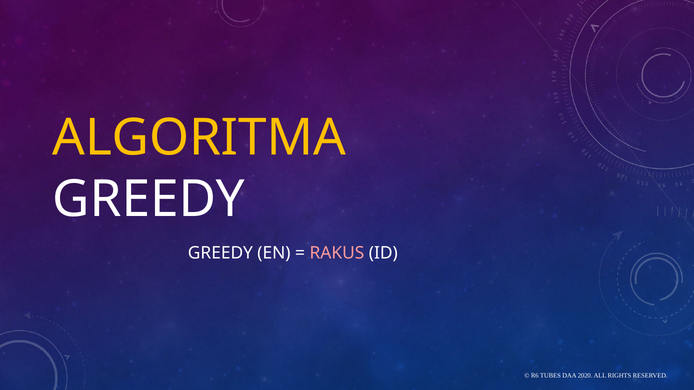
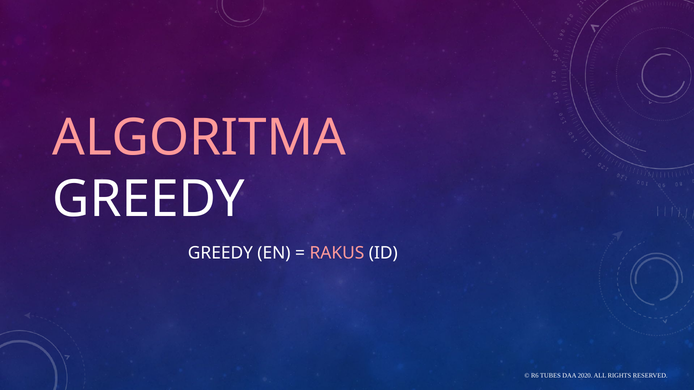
ALGORITMA colour: yellow -> pink
